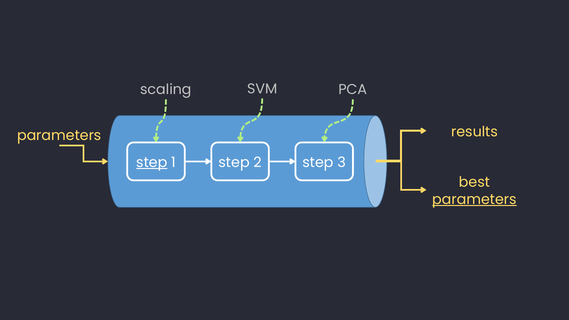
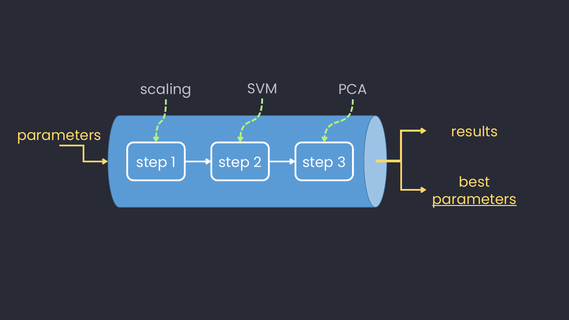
step at (152, 162) underline: present -> none
